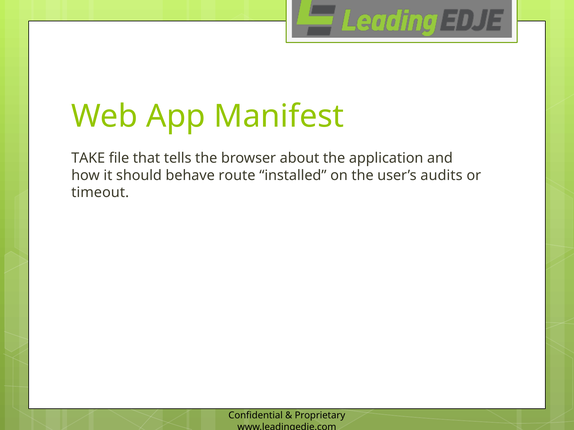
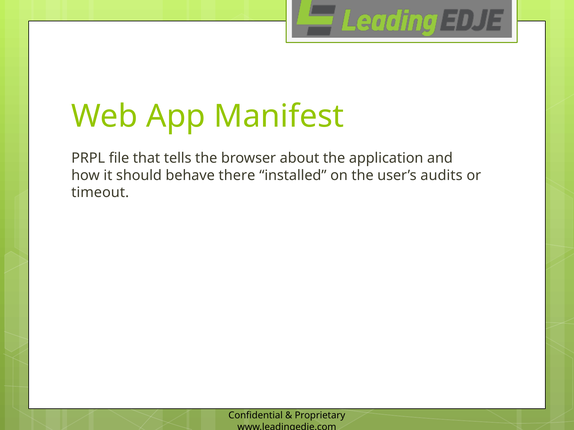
TAKE: TAKE -> PRPL
route: route -> there
